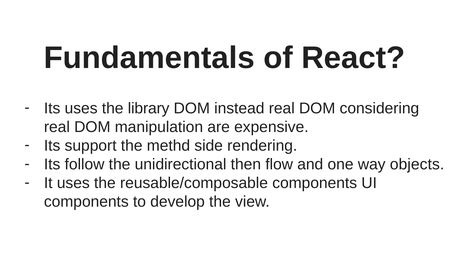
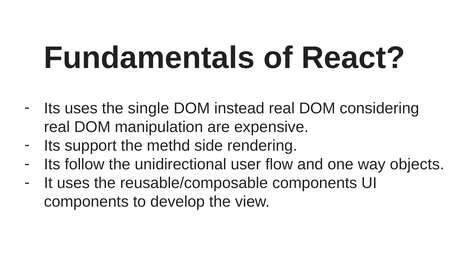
library: library -> single
then: then -> user
